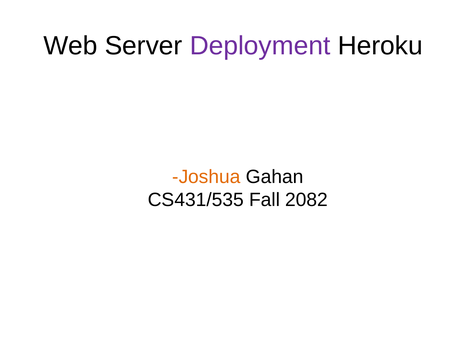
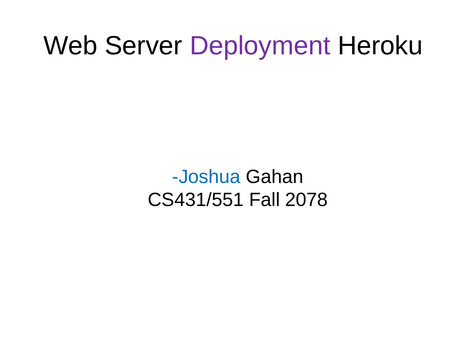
Joshua colour: orange -> blue
CS431/535: CS431/535 -> CS431/551
2082: 2082 -> 2078
